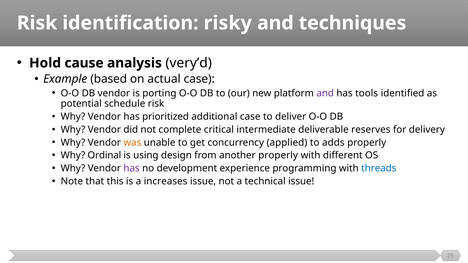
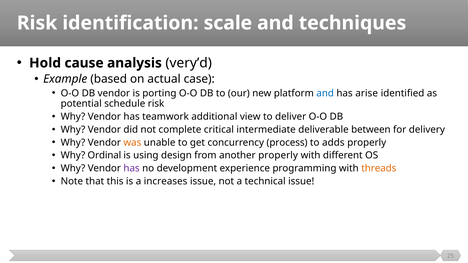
risky: risky -> scale
and at (325, 93) colour: purple -> blue
tools: tools -> arise
prioritized: prioritized -> teamwork
additional case: case -> view
reserves: reserves -> between
applied: applied -> process
threads colour: blue -> orange
